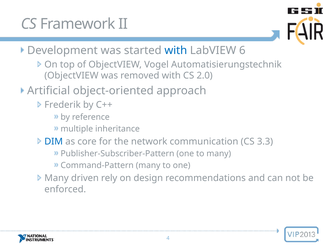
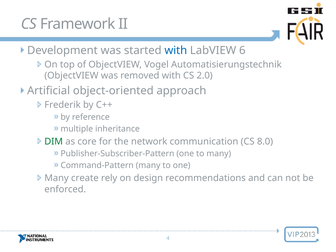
DIM colour: blue -> green
3.3: 3.3 -> 8.0
driven: driven -> create
